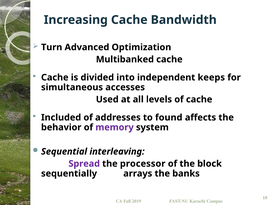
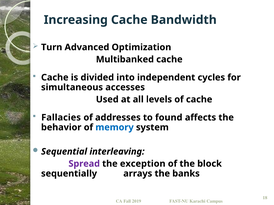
keeps: keeps -> cycles
Included: Included -> Fallacies
memory colour: purple -> blue
processor: processor -> exception
